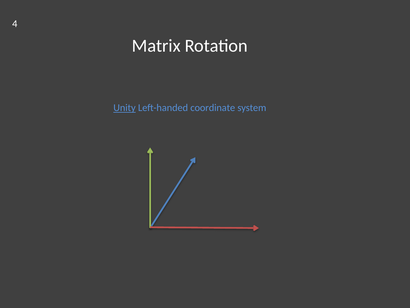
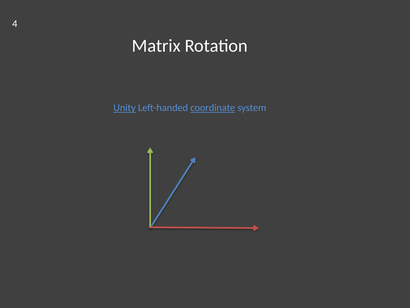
coordinate underline: none -> present
